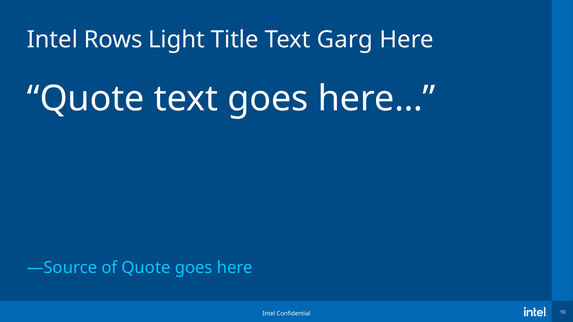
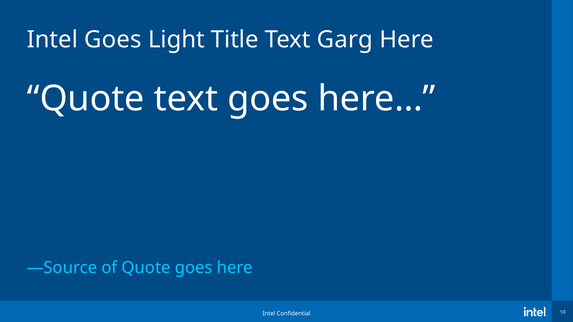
Intel Rows: Rows -> Goes
